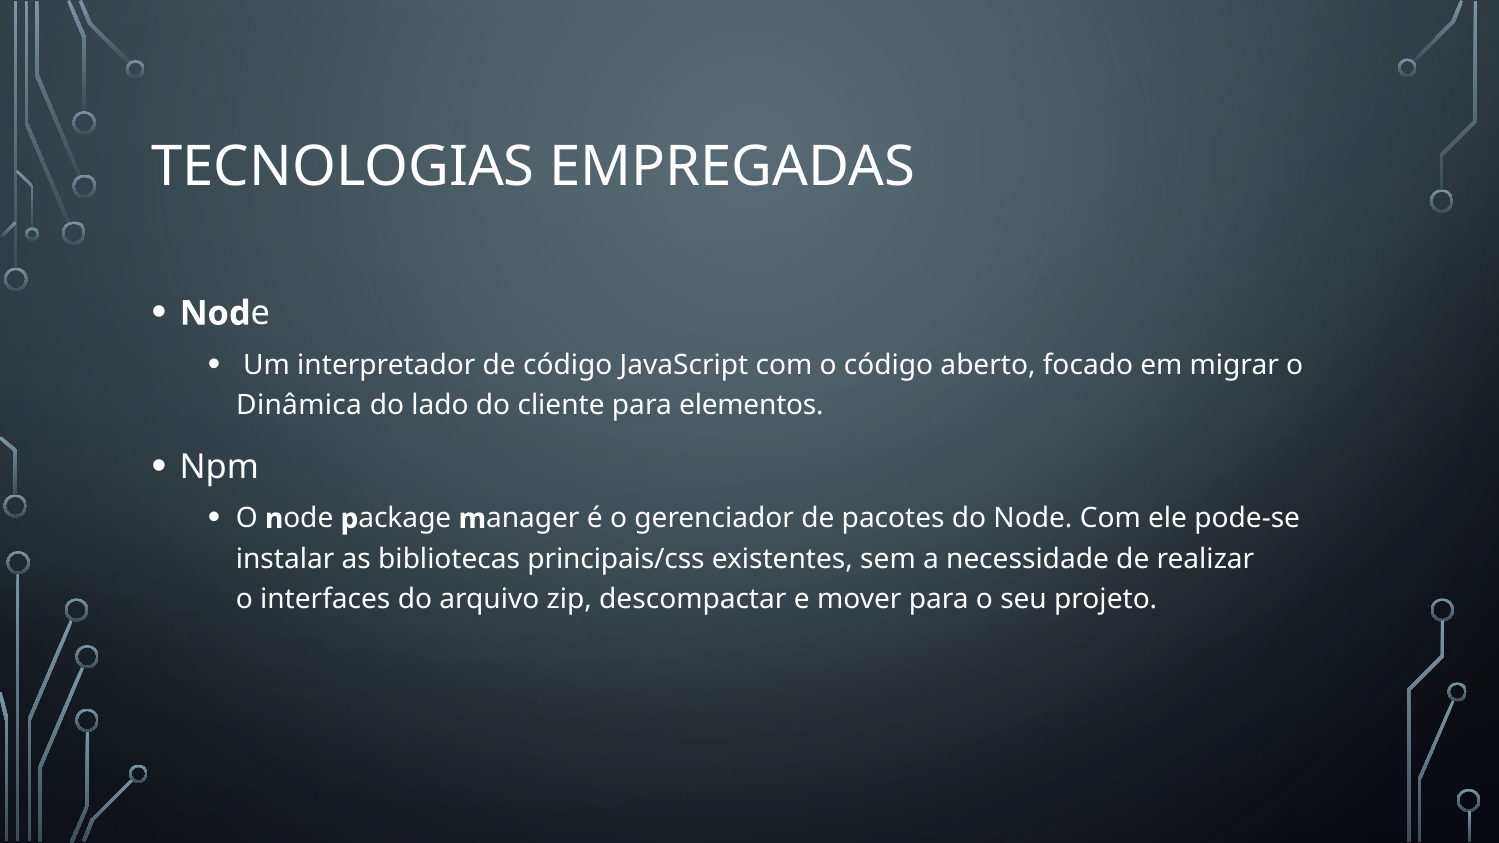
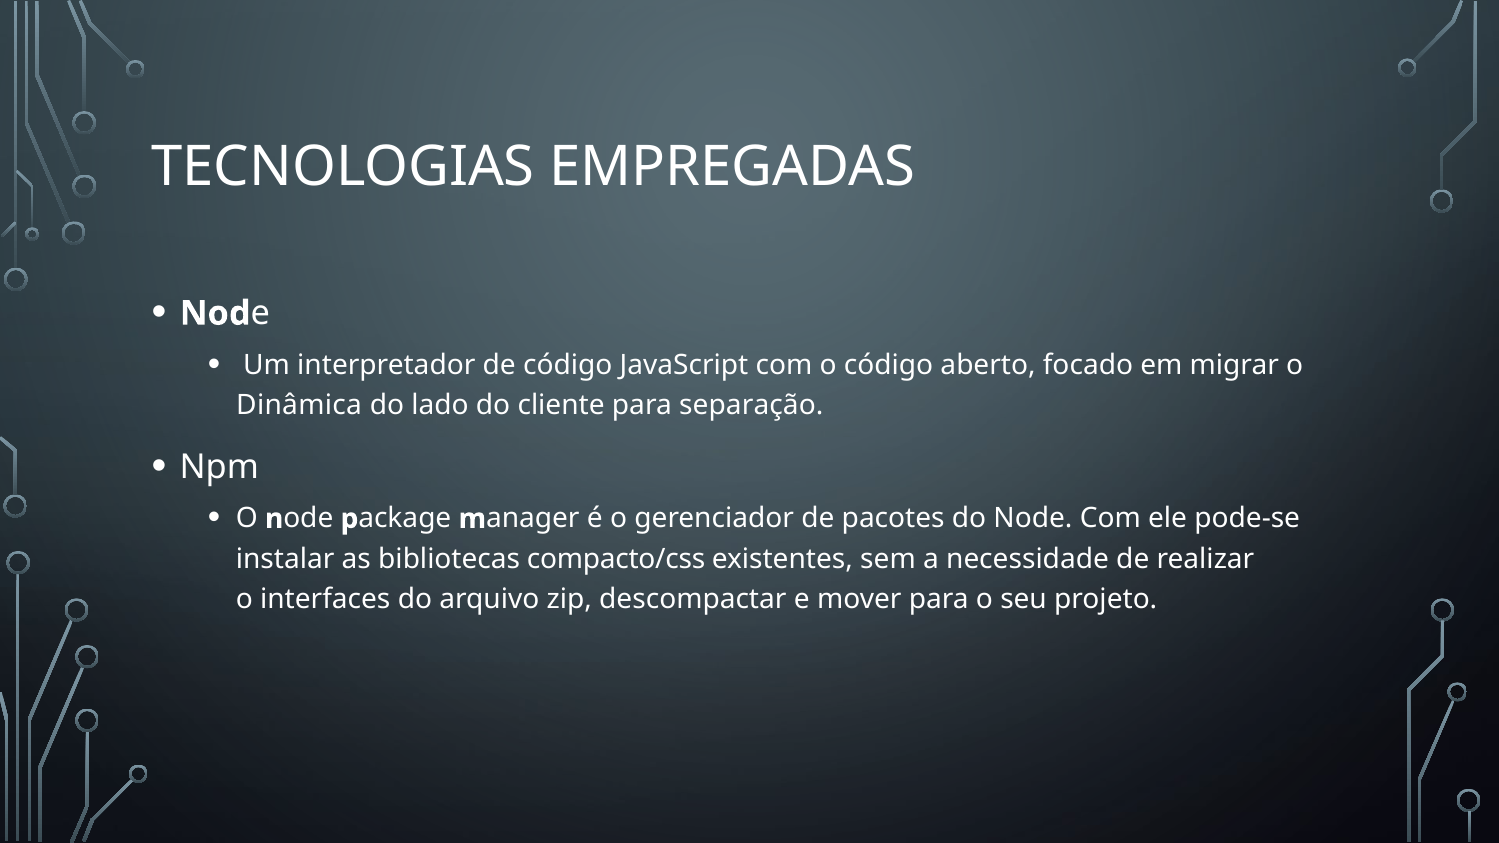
elementos: elementos -> separação
principais/css: principais/css -> compacto/css
